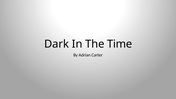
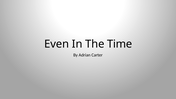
Dark: Dark -> Even
